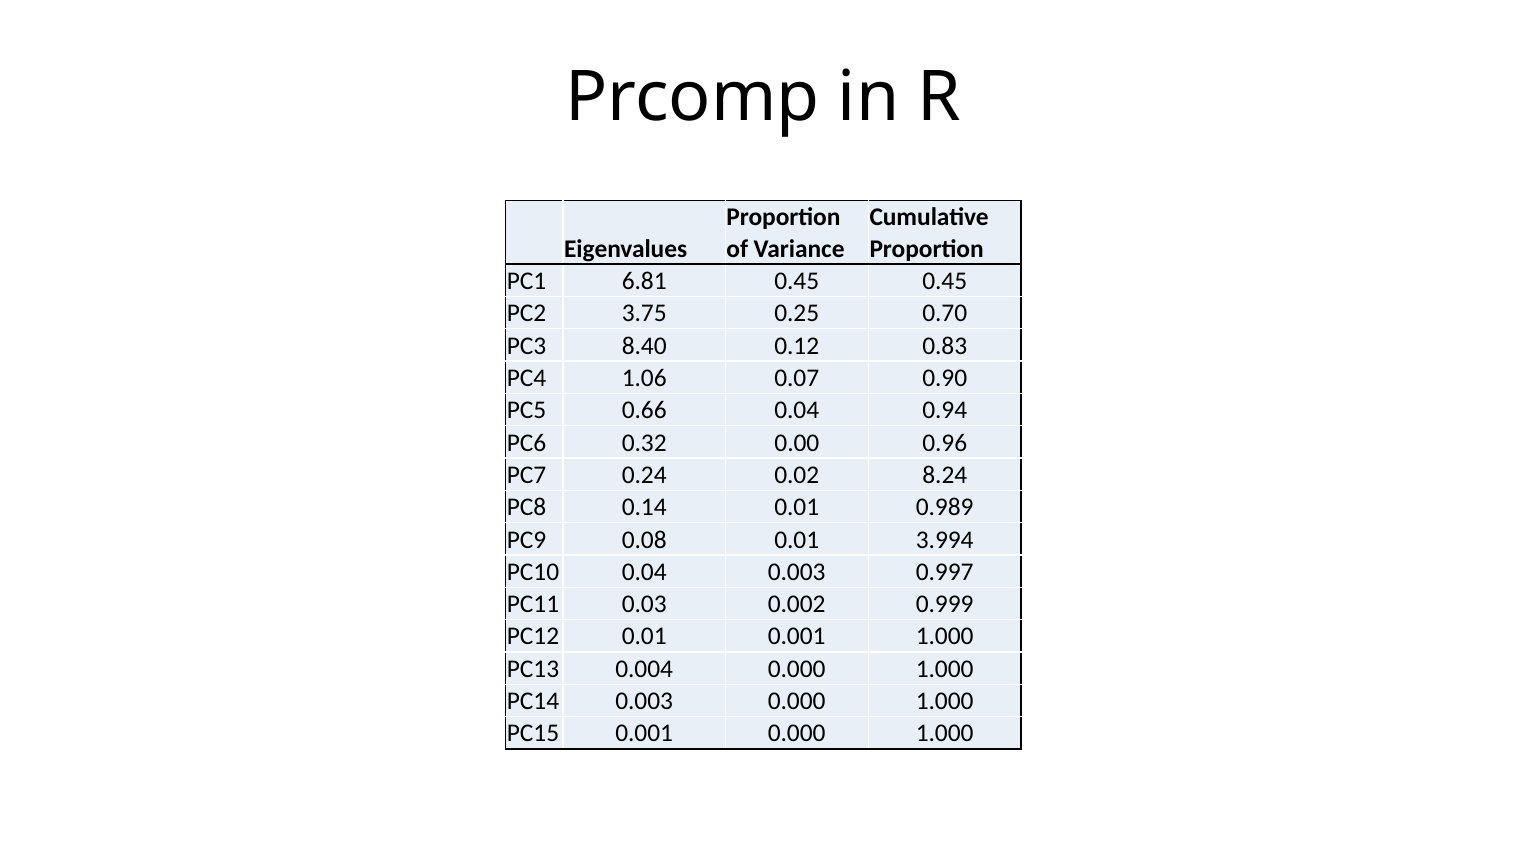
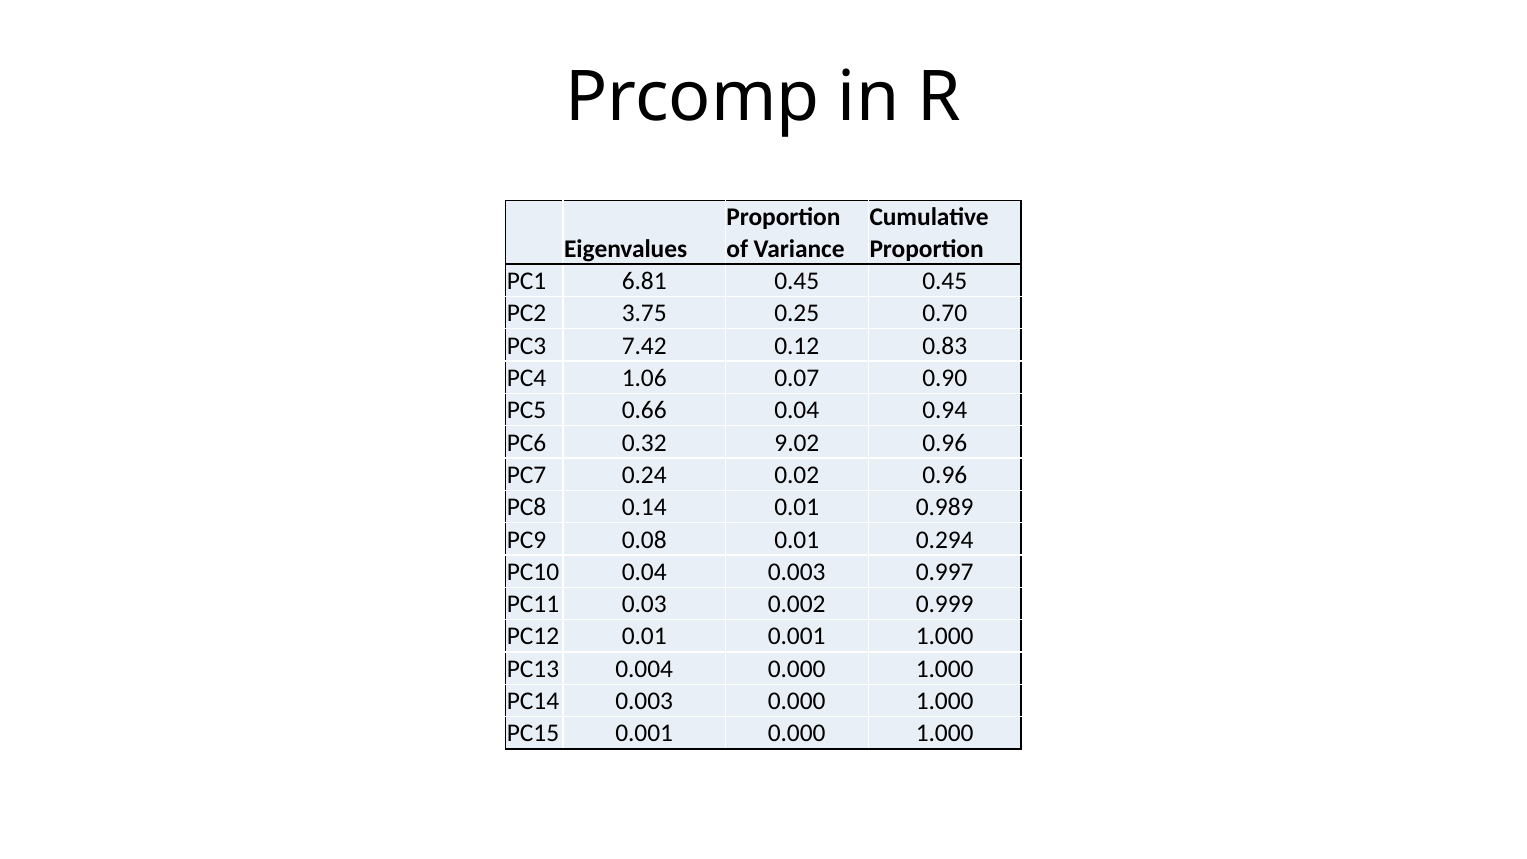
8.40: 8.40 -> 7.42
0.00: 0.00 -> 9.02
0.02 8.24: 8.24 -> 0.96
3.994: 3.994 -> 0.294
